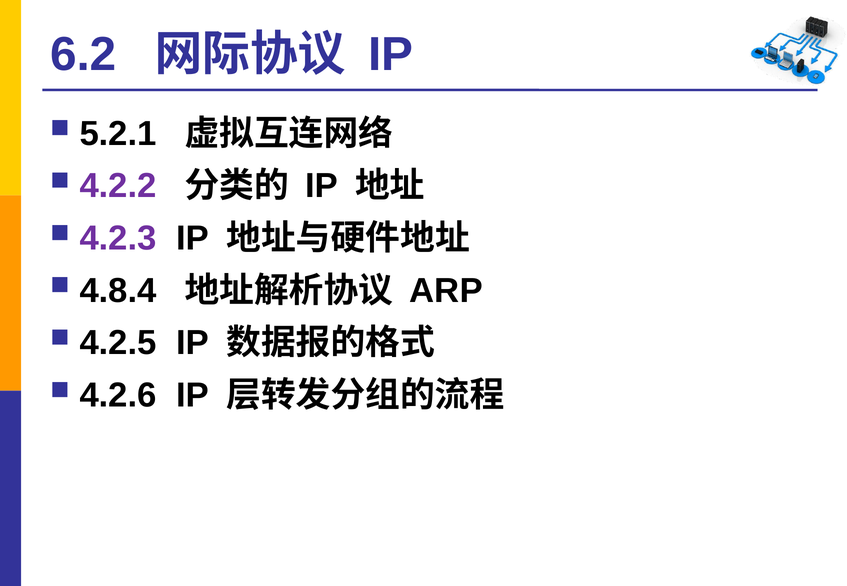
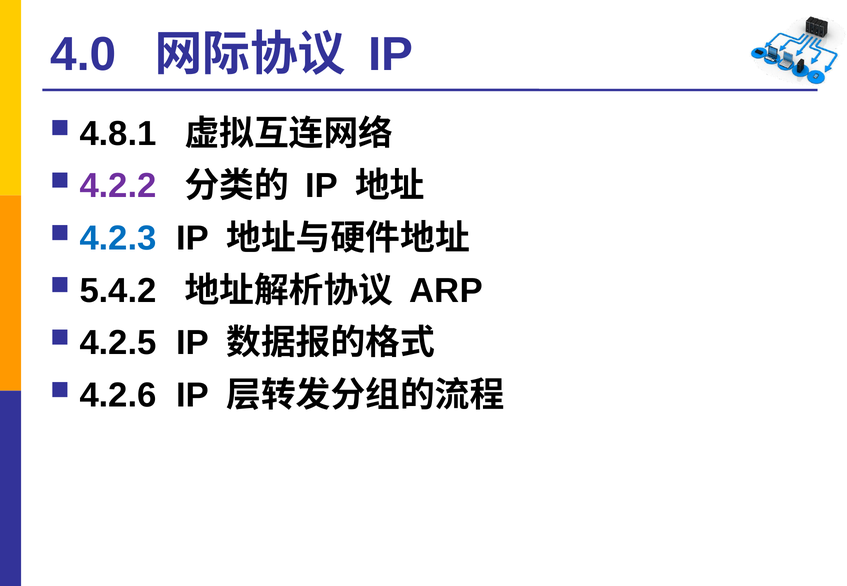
6.2: 6.2 -> 4.0
5.2.1: 5.2.1 -> 4.8.1
4.2.3 colour: purple -> blue
4.8.4: 4.8.4 -> 5.4.2
